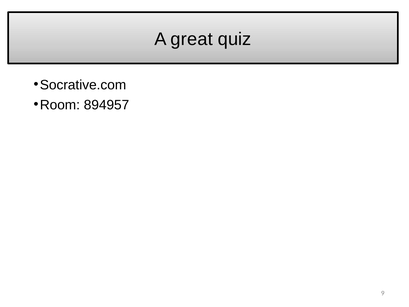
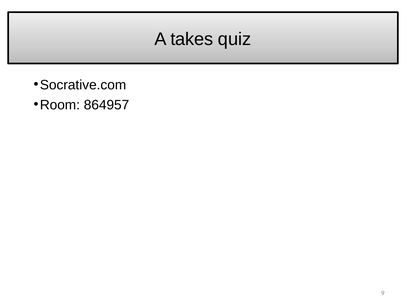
great: great -> takes
894957: 894957 -> 864957
